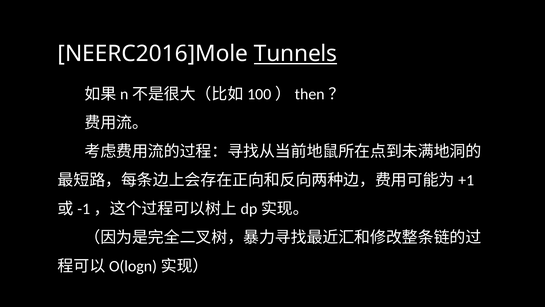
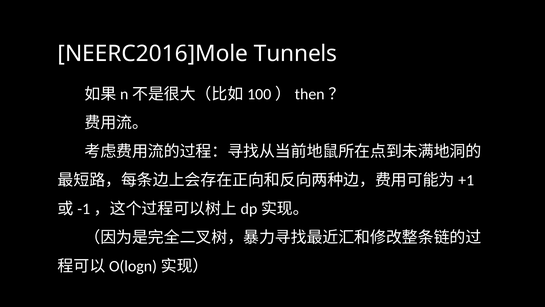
Tunnels underline: present -> none
